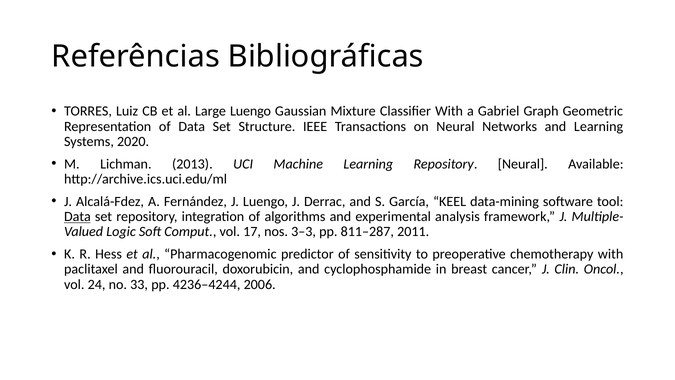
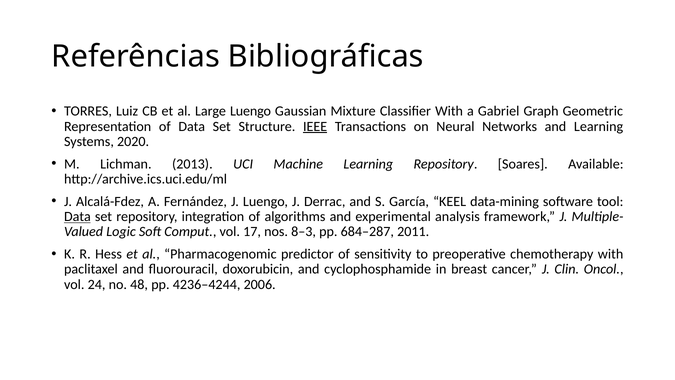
IEEE underline: none -> present
Repository Neural: Neural -> Soares
3–3: 3–3 -> 8–3
811–287: 811–287 -> 684–287
33: 33 -> 48
